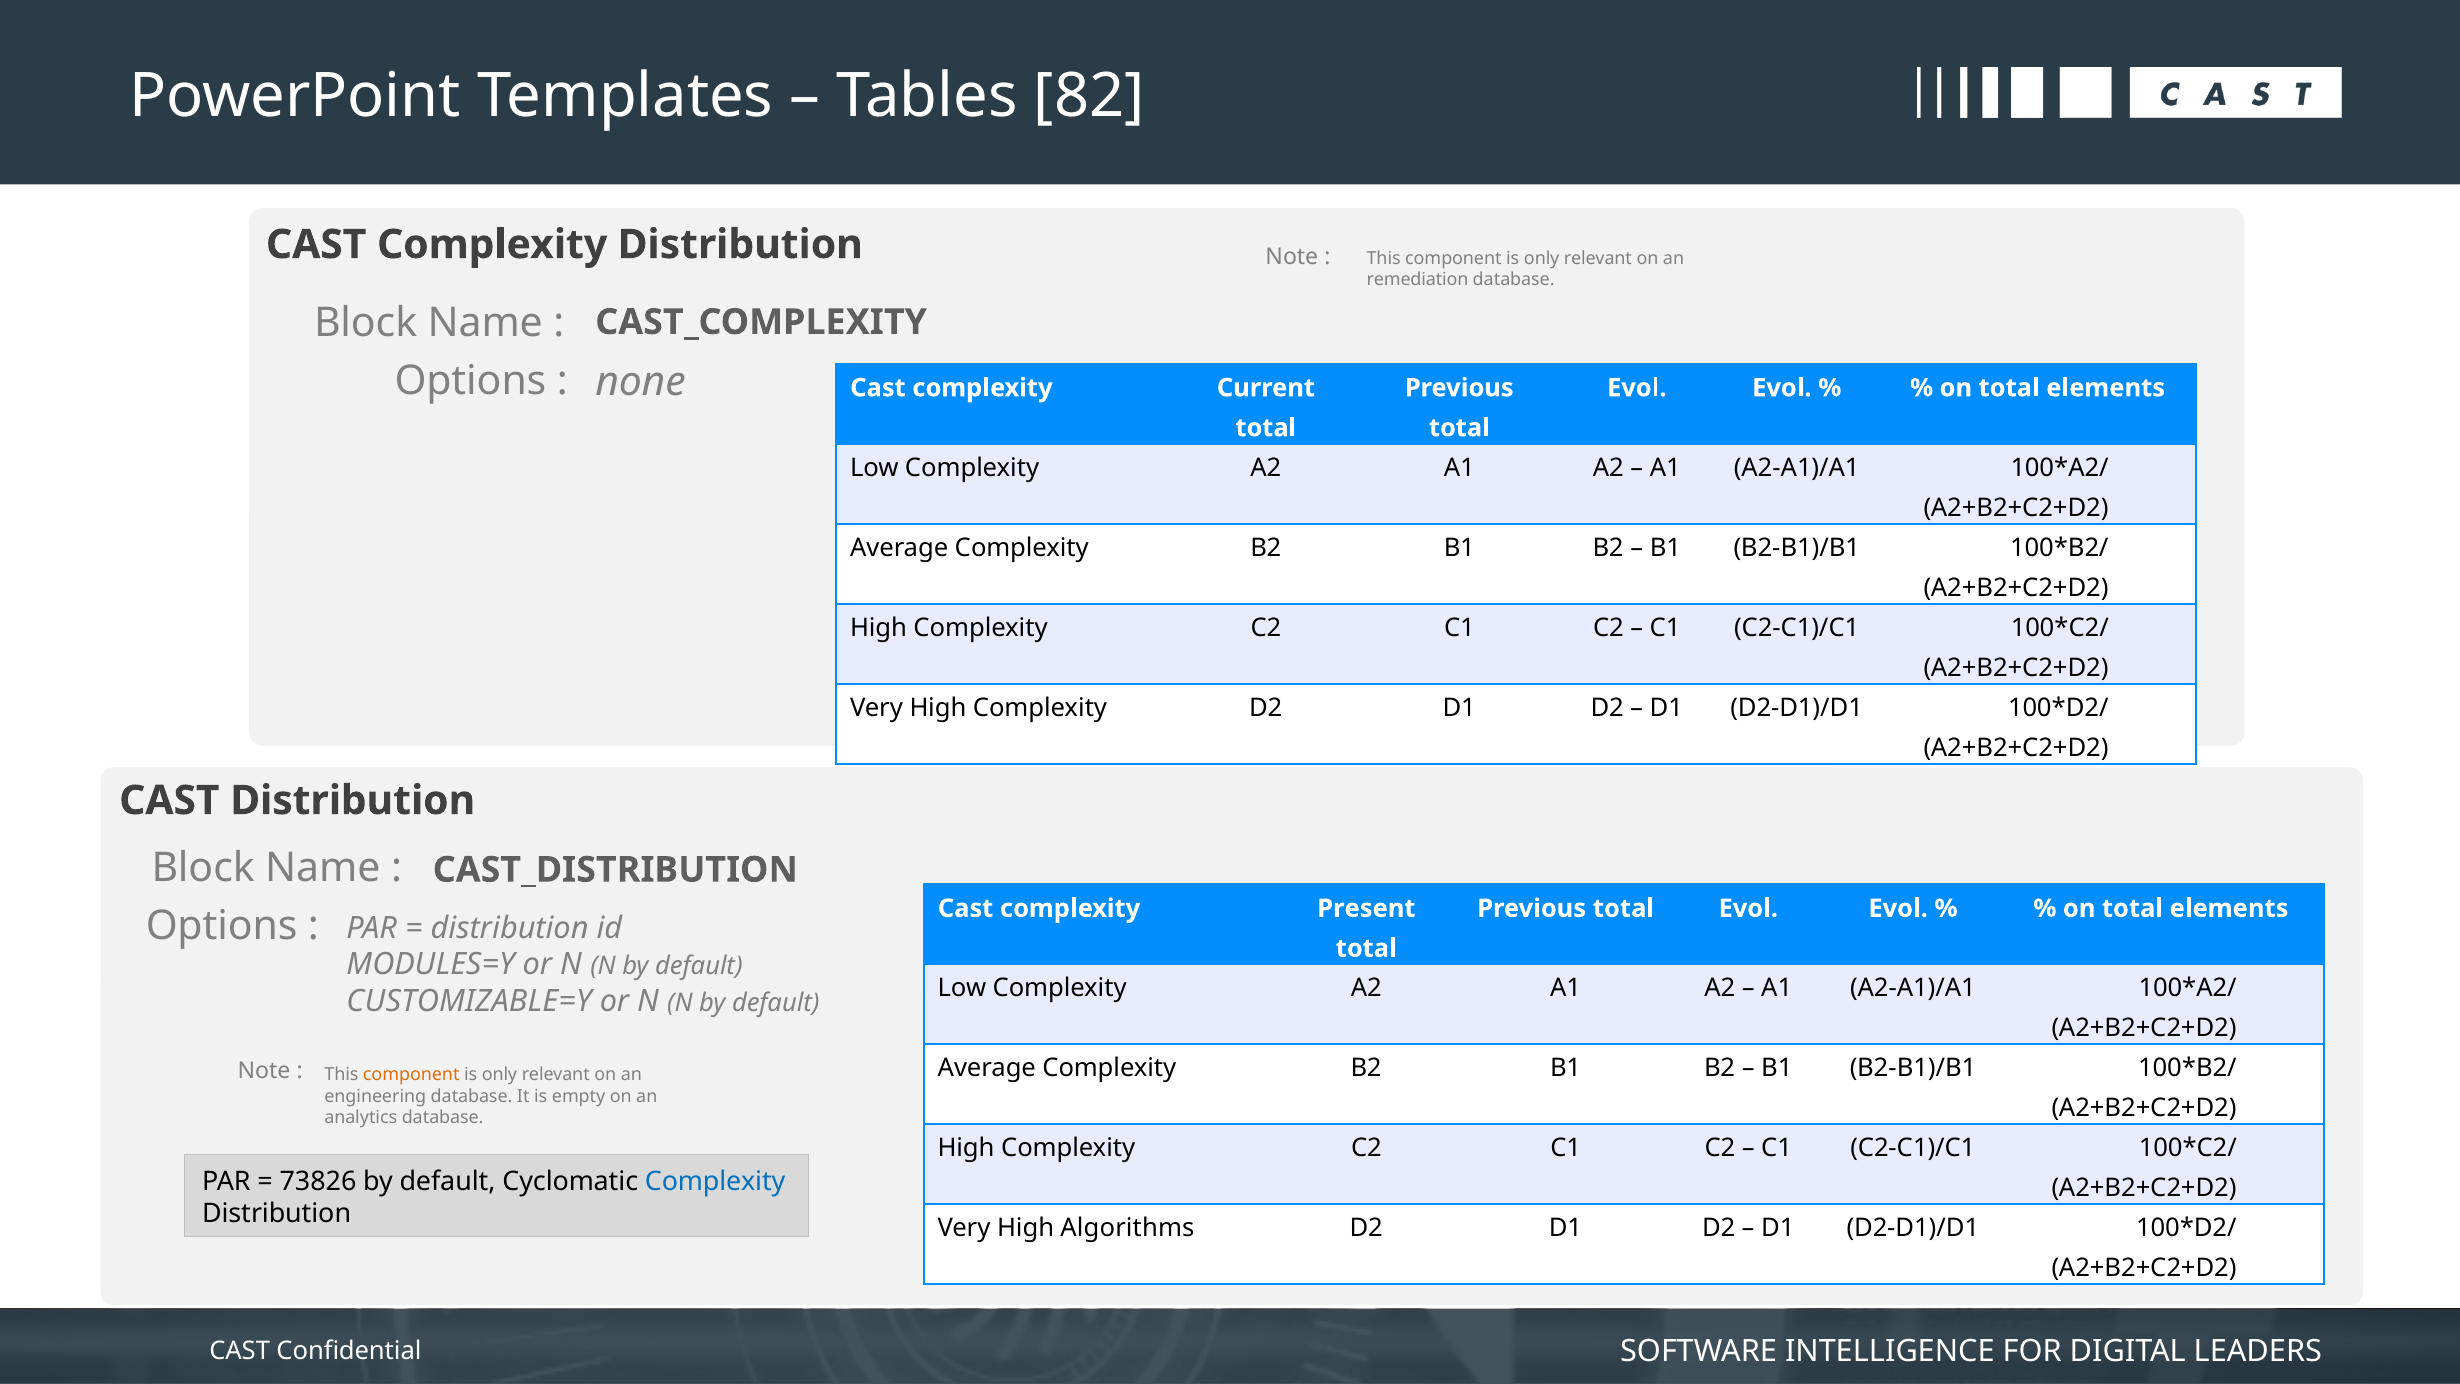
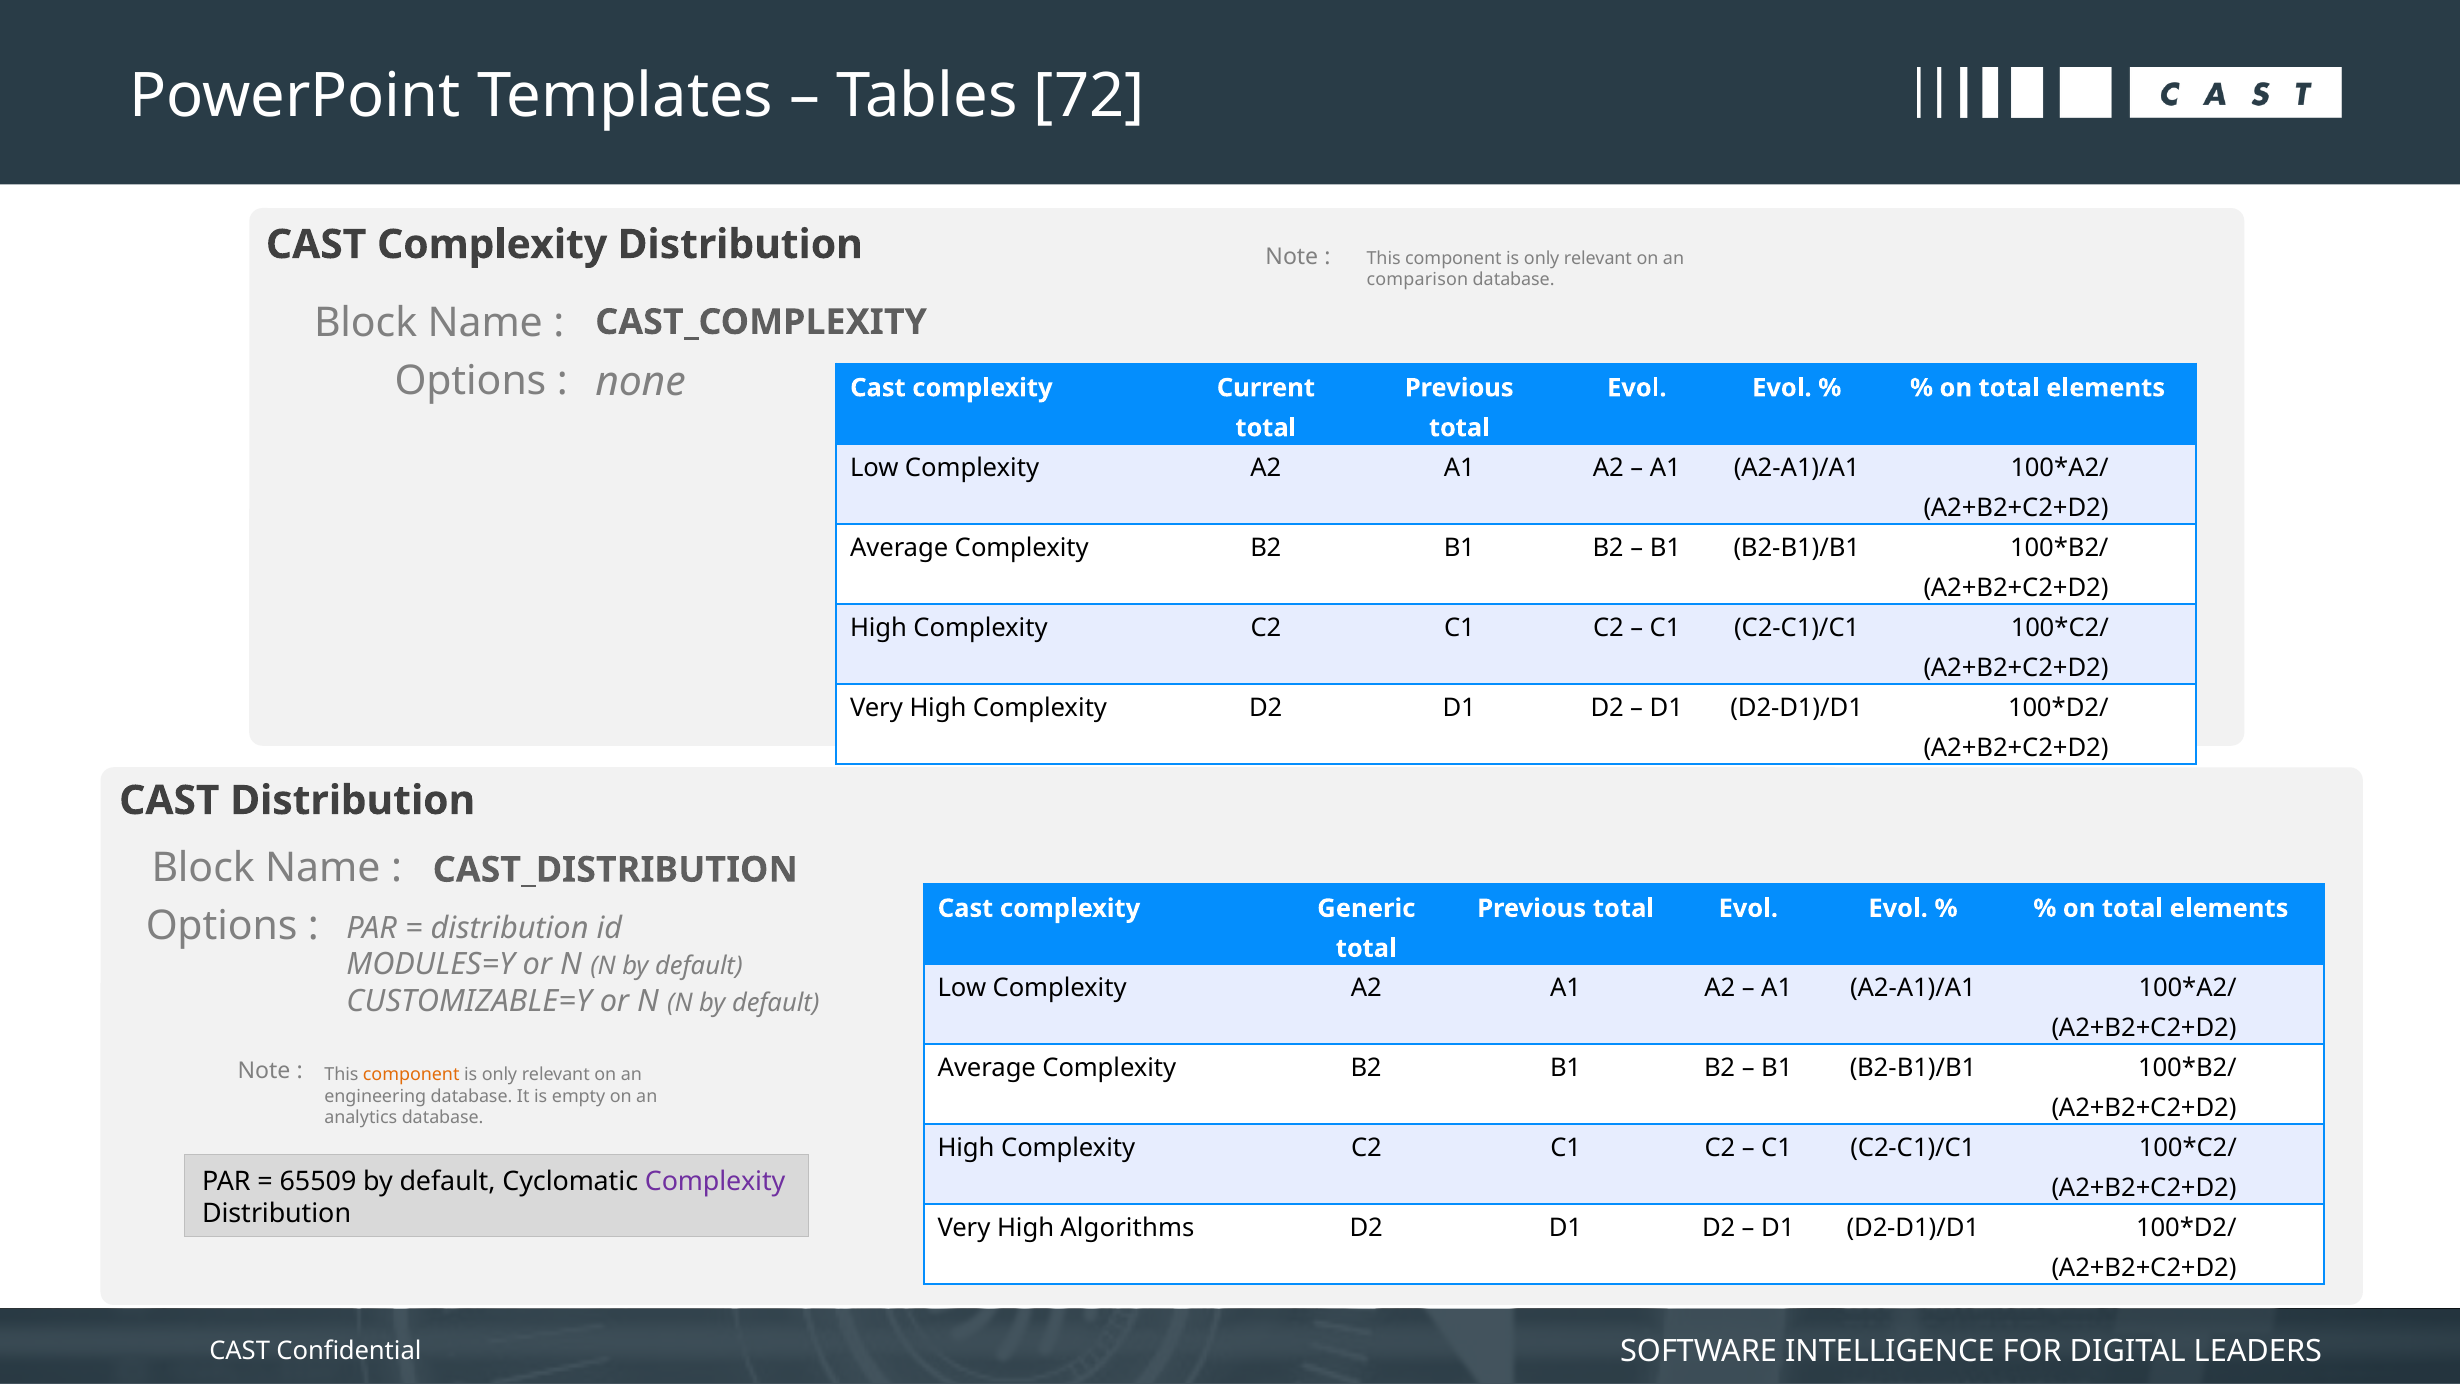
82: 82 -> 72
remediation: remediation -> comparison
Present: Present -> Generic
73826: 73826 -> 65509
Complexity at (715, 1181) colour: blue -> purple
